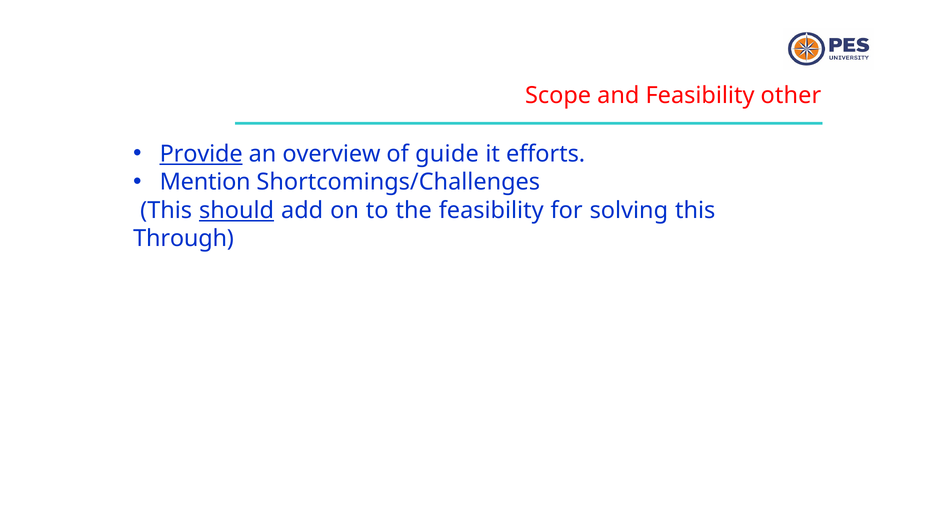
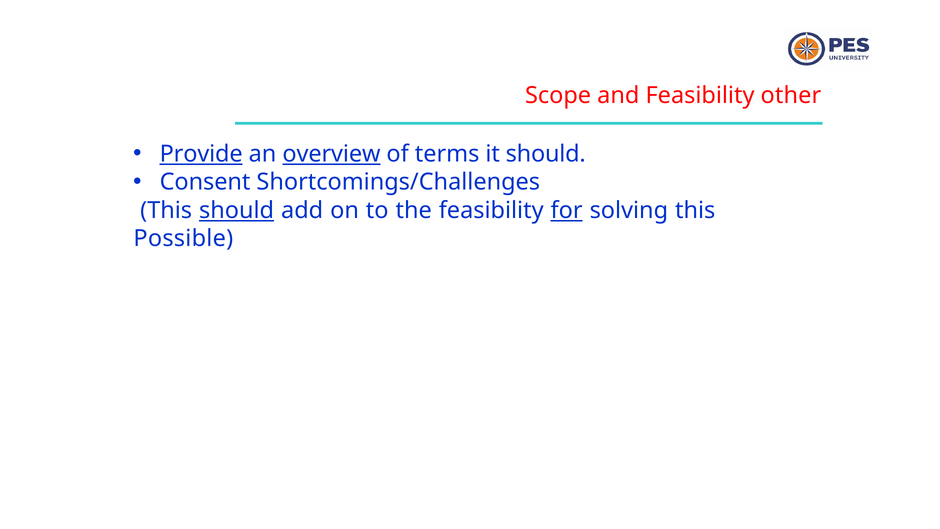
overview underline: none -> present
guide: guide -> terms
it efforts: efforts -> should
Mention: Mention -> Consent
for underline: none -> present
Through: Through -> Possible
